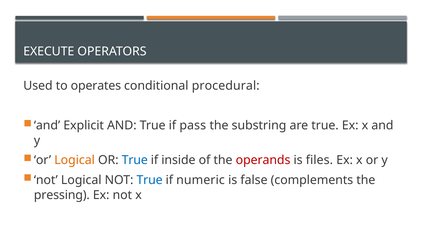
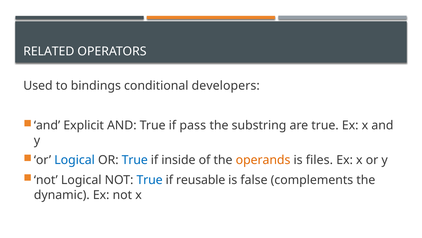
EXECUTE: EXECUTE -> RELATED
operates: operates -> bindings
procedural: procedural -> developers
Logical at (75, 160) colour: orange -> blue
operands colour: red -> orange
numeric: numeric -> reusable
pressing: pressing -> dynamic
